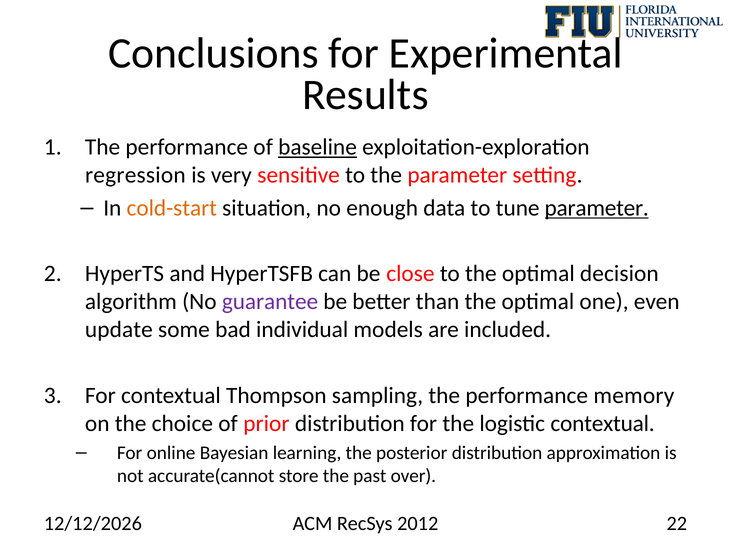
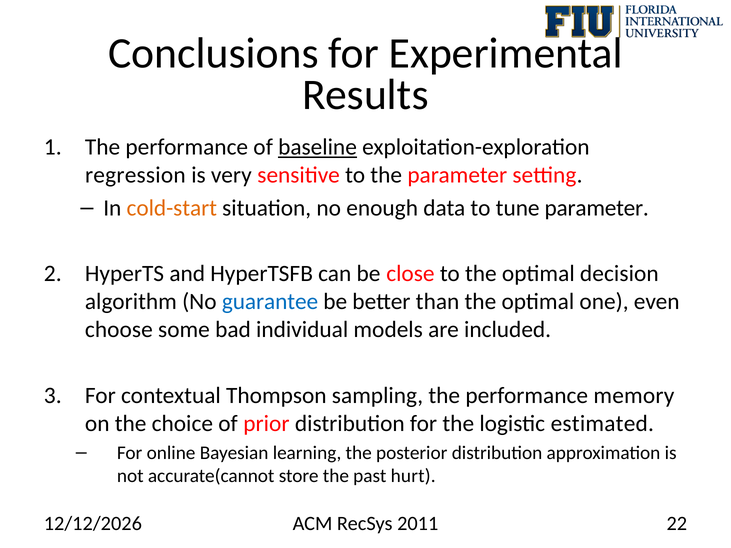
parameter at (597, 208) underline: present -> none
guarantee colour: purple -> blue
update: update -> choose
logistic contextual: contextual -> estimated
over: over -> hurt
2012: 2012 -> 2011
